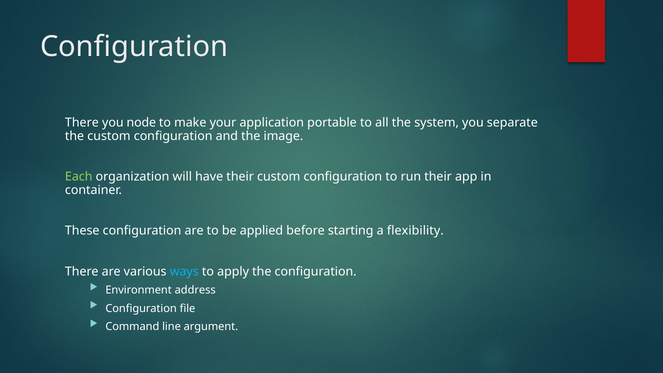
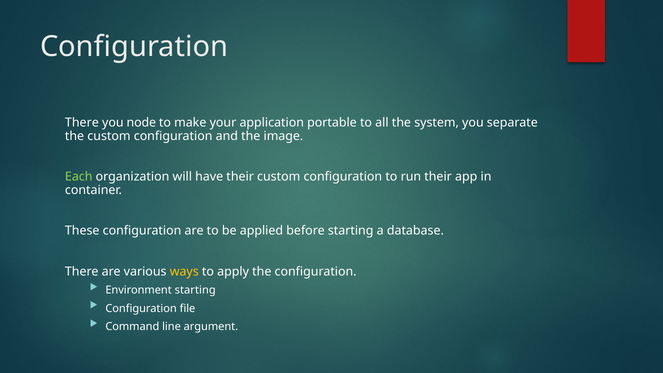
flexibility: flexibility -> database
ways colour: light blue -> yellow
Environment address: address -> starting
